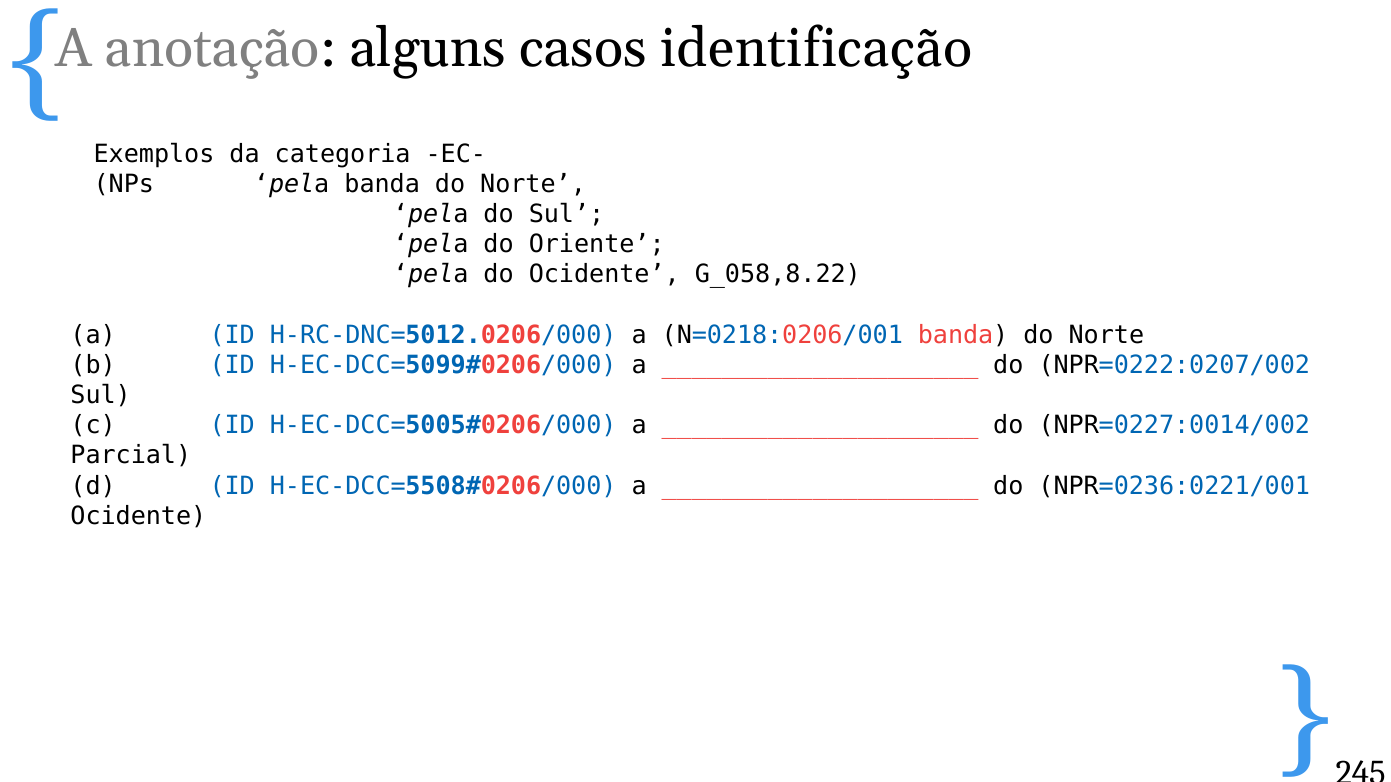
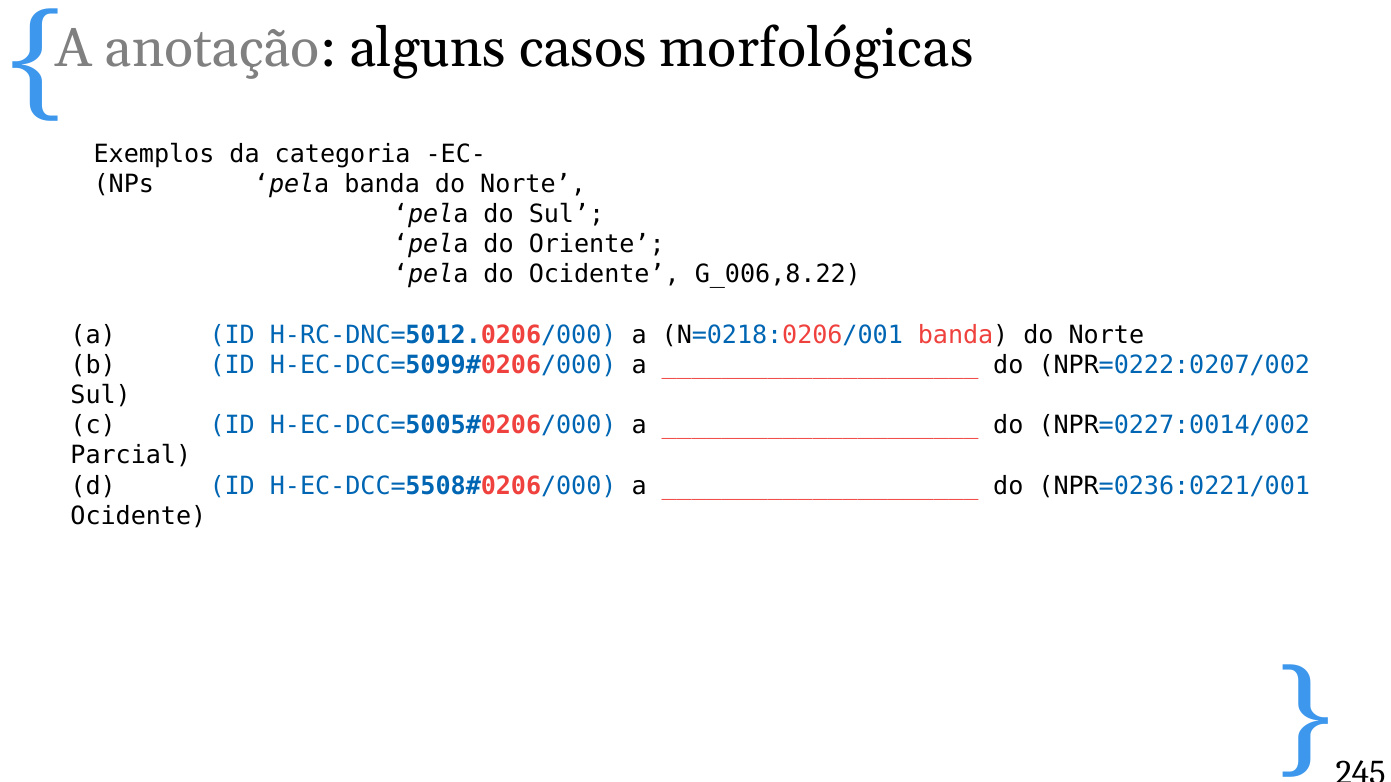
identificação: identificação -> morfológicas
G_058,8.22: G_058,8.22 -> G_006,8.22
